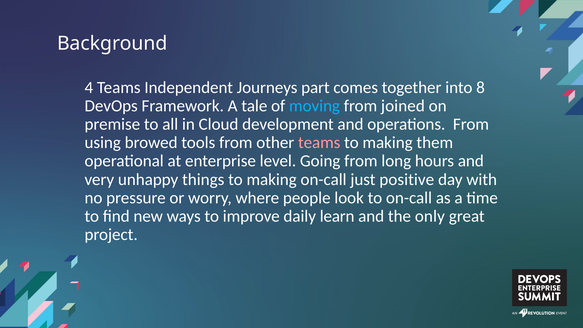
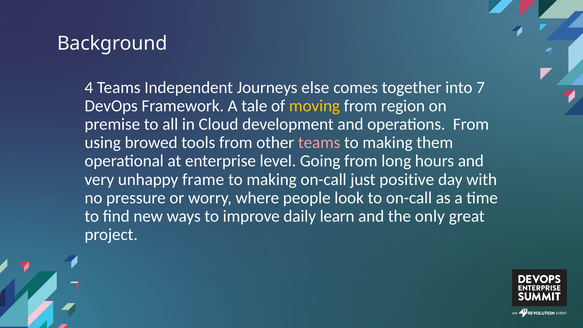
part: part -> else
8: 8 -> 7
moving colour: light blue -> yellow
joined: joined -> region
things: things -> frame
